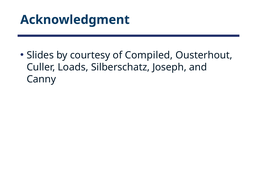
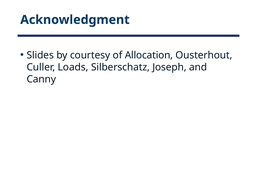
Compiled: Compiled -> Allocation
